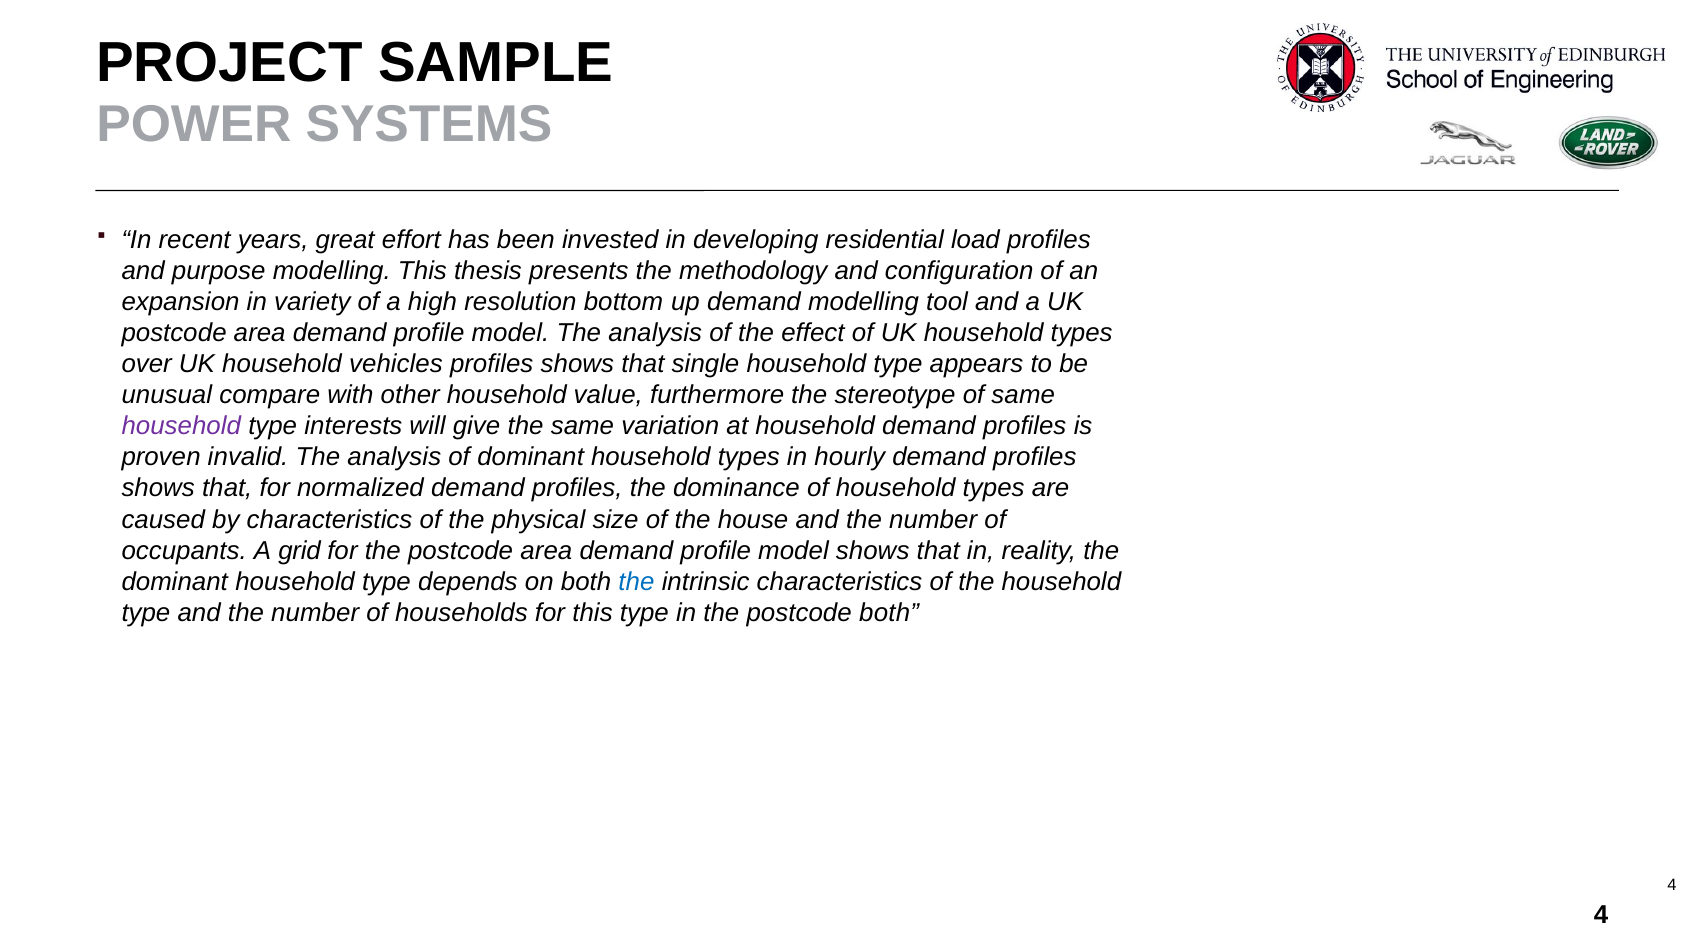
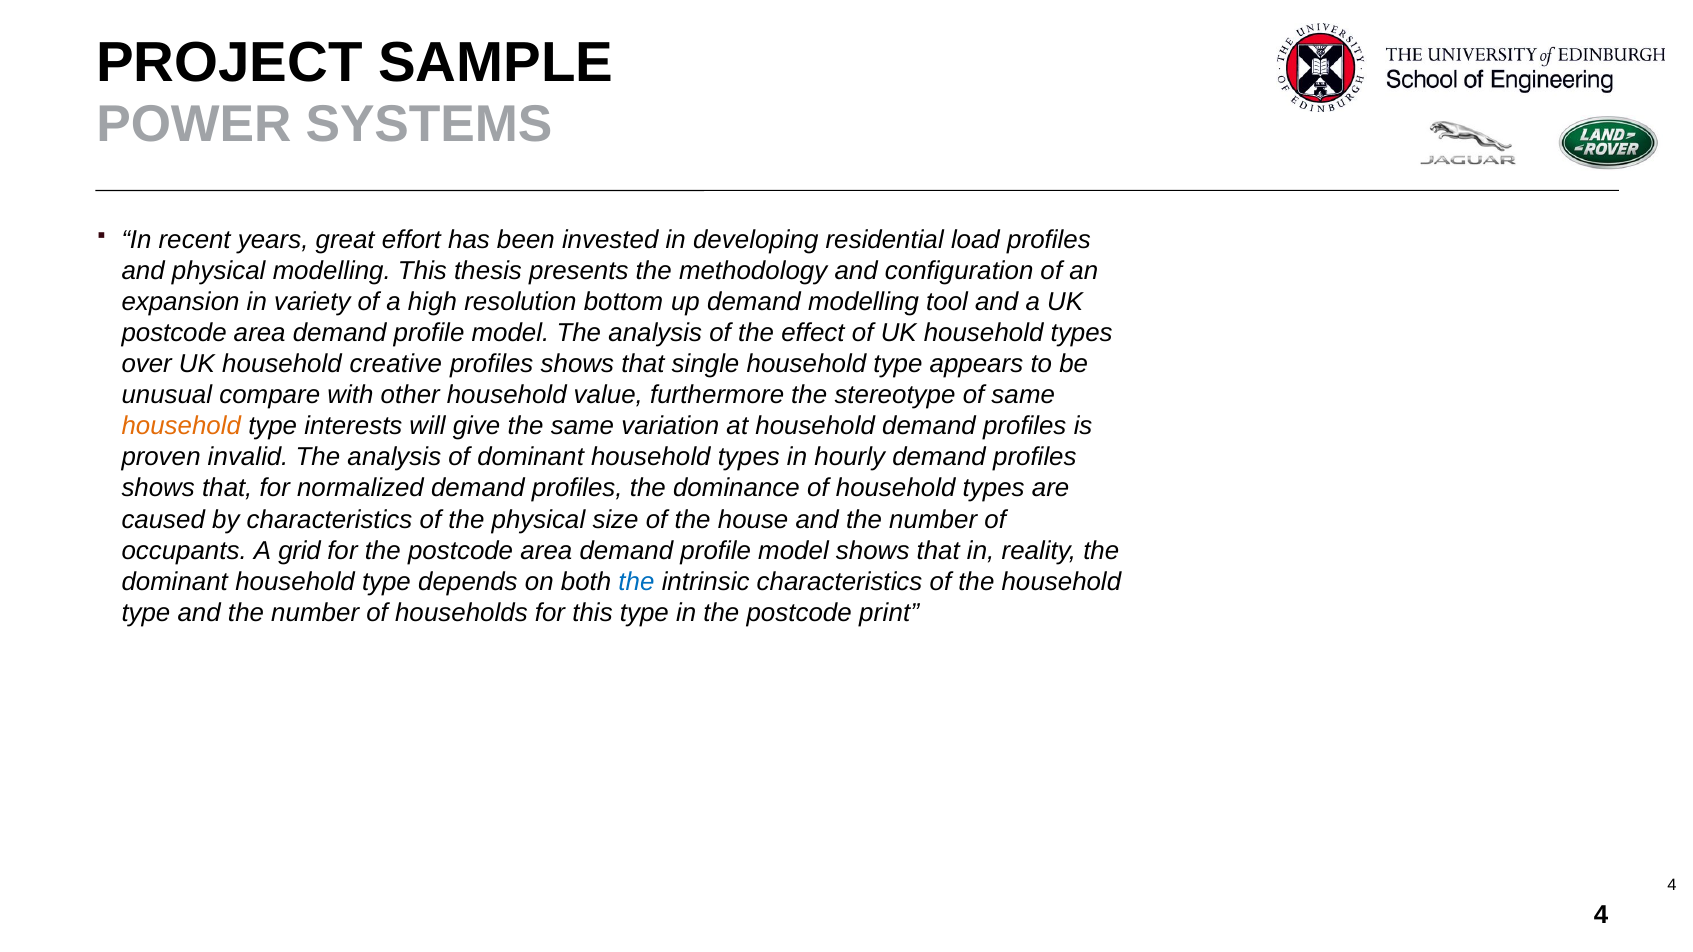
and purpose: purpose -> physical
vehicles: vehicles -> creative
household at (181, 427) colour: purple -> orange
postcode both: both -> print
